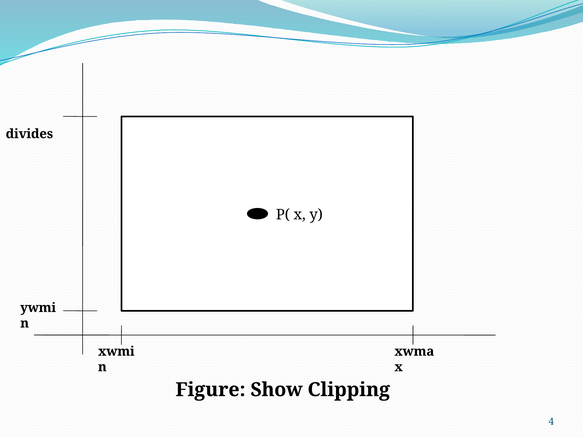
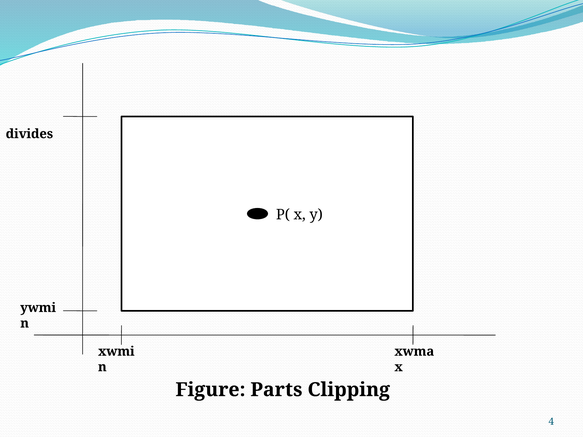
Show: Show -> Parts
